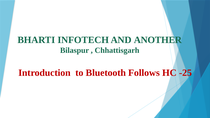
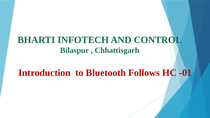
ANOTHER: ANOTHER -> CONTROL
-25: -25 -> -01
